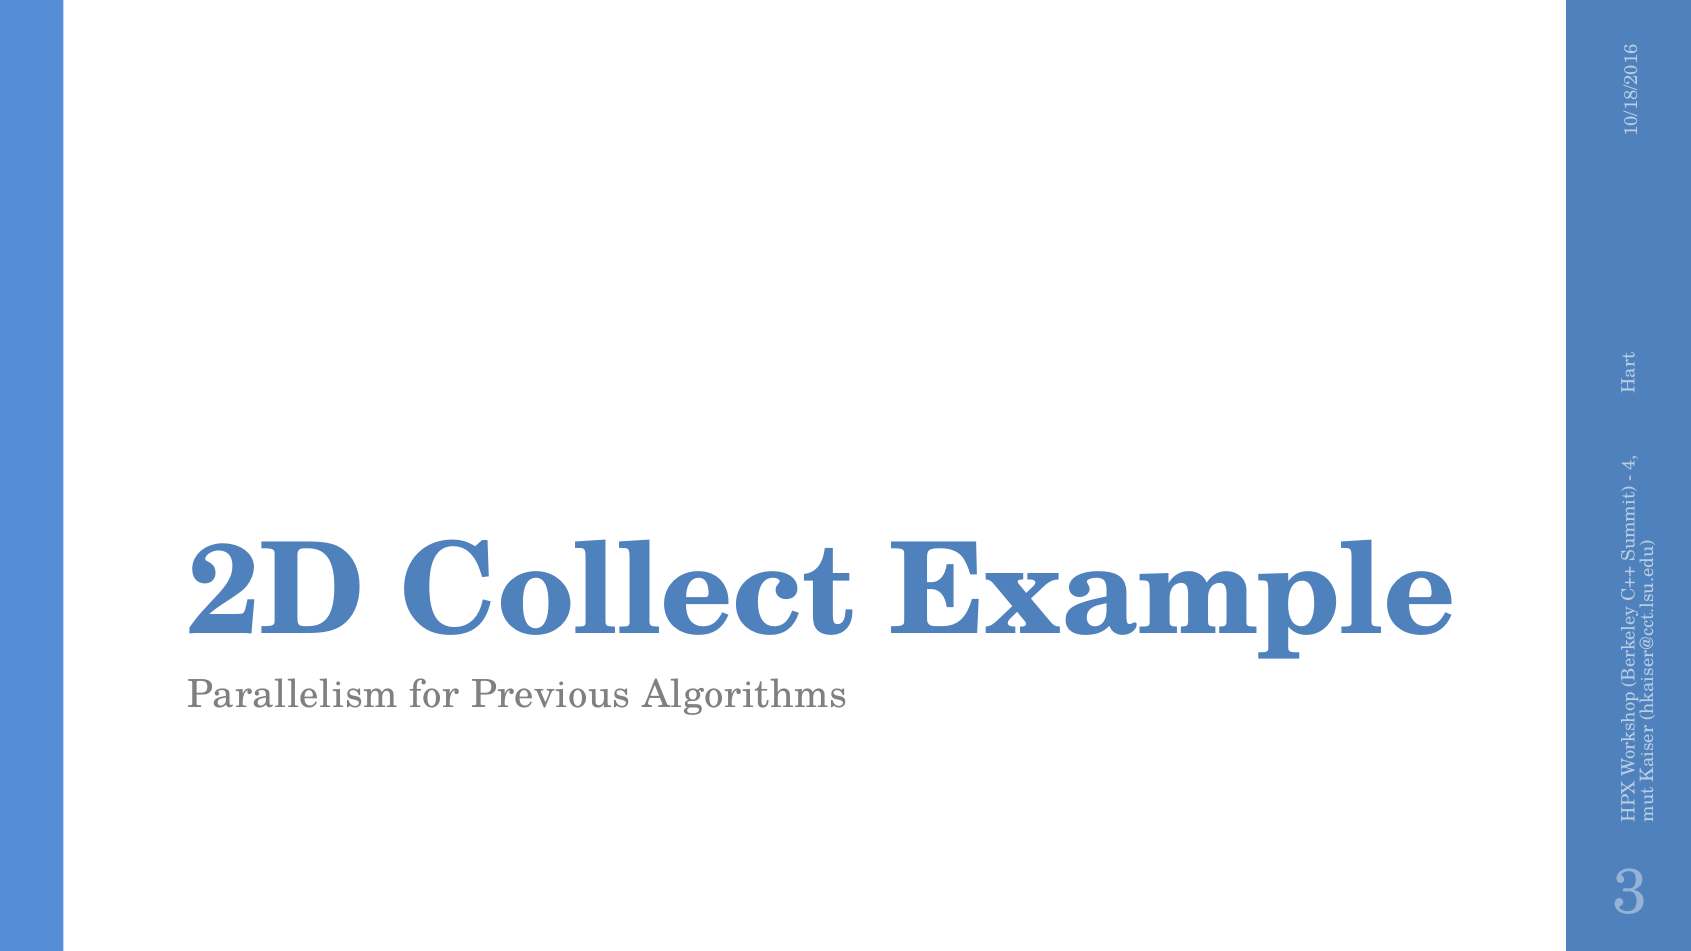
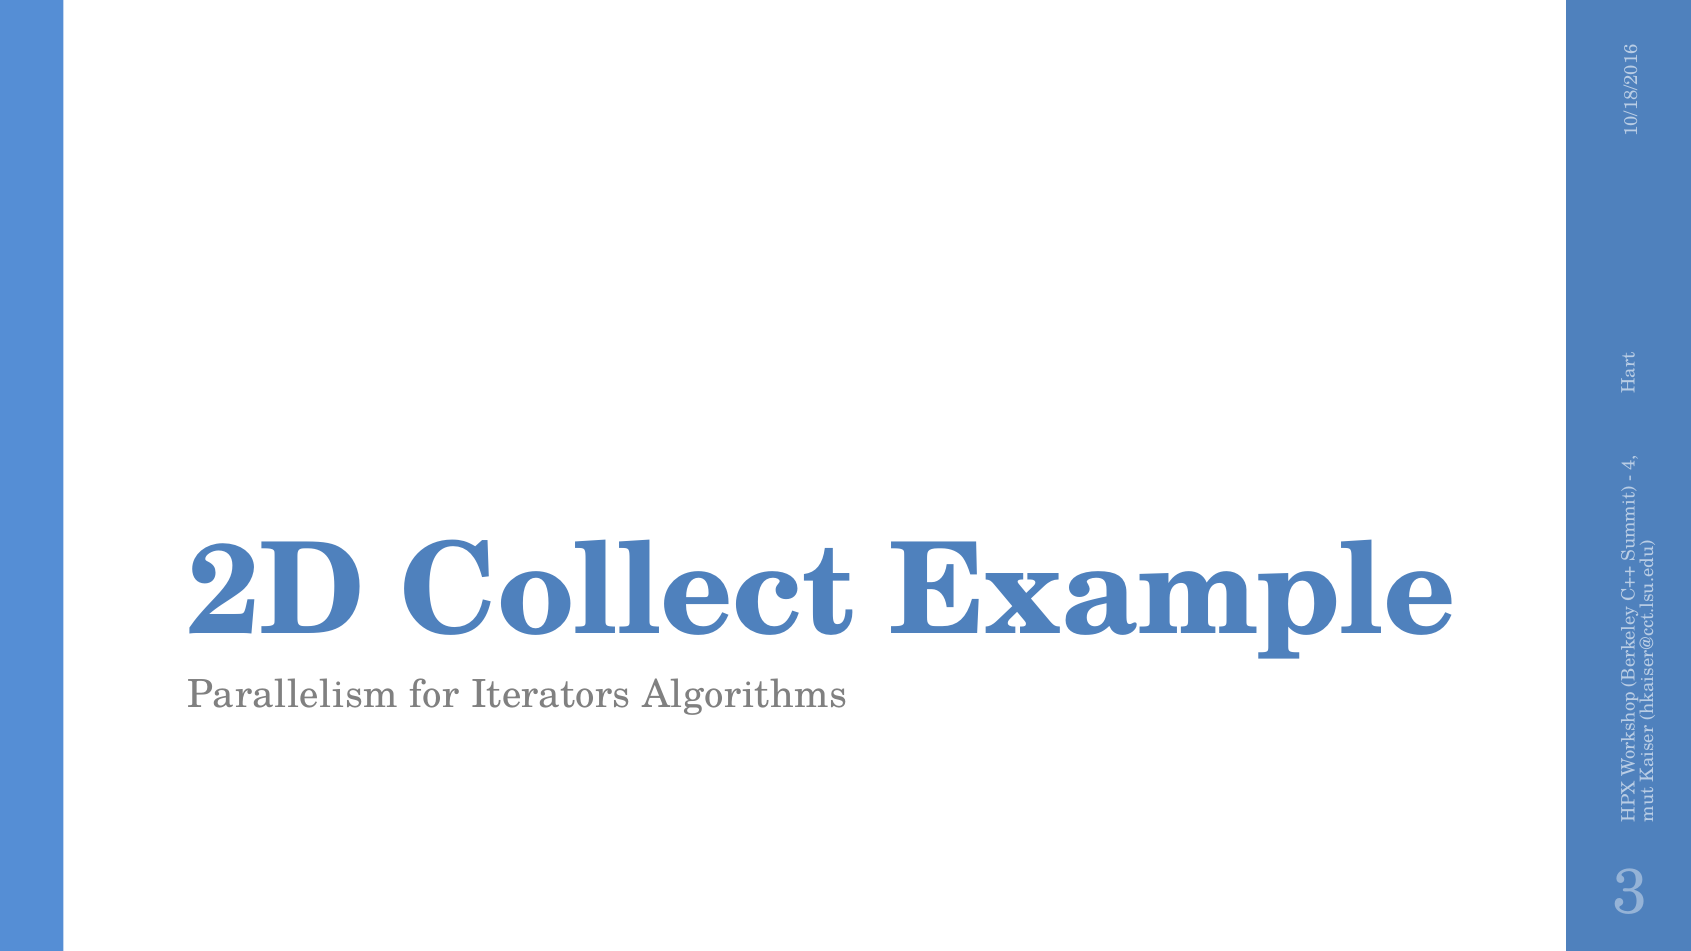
Previous: Previous -> Iterators
